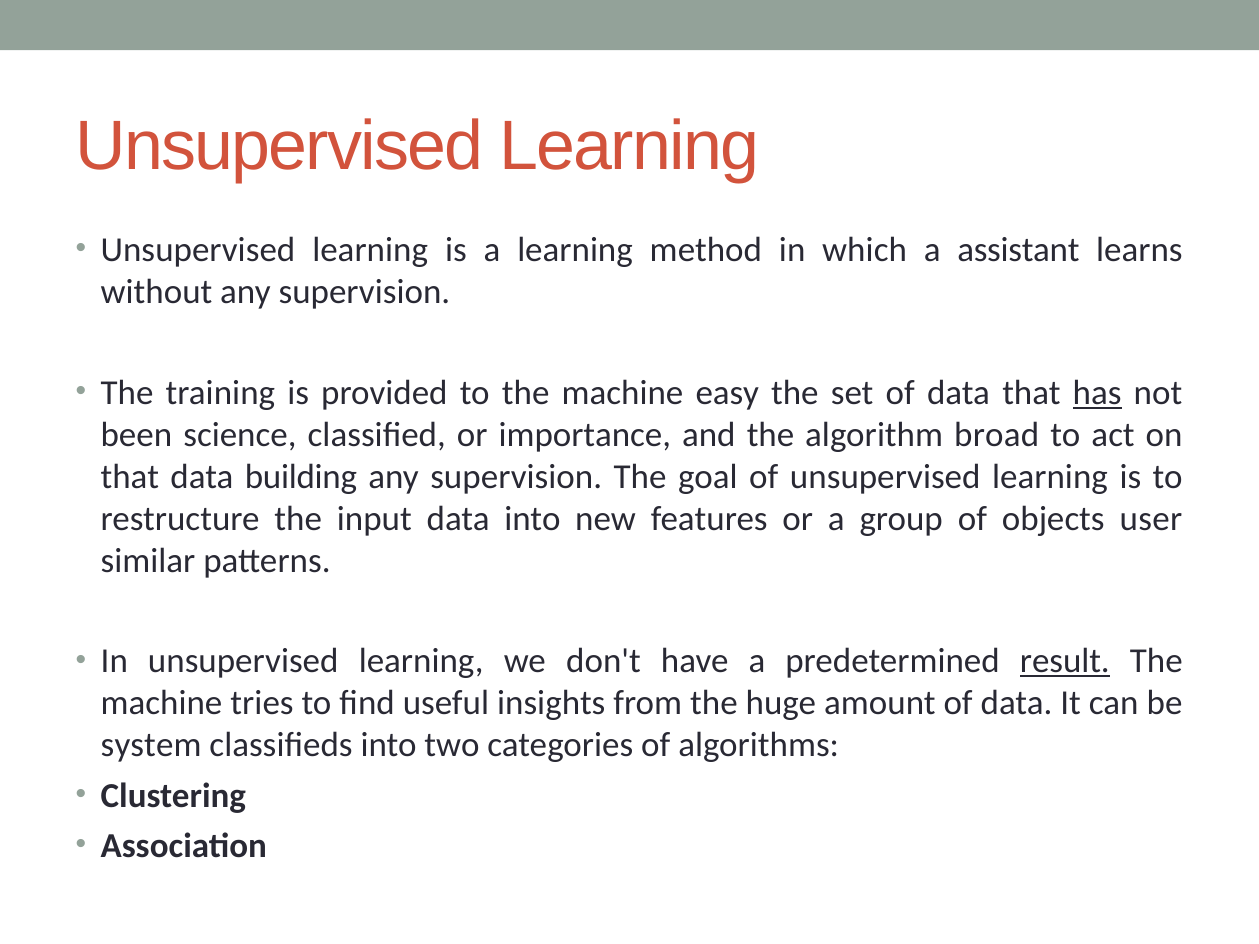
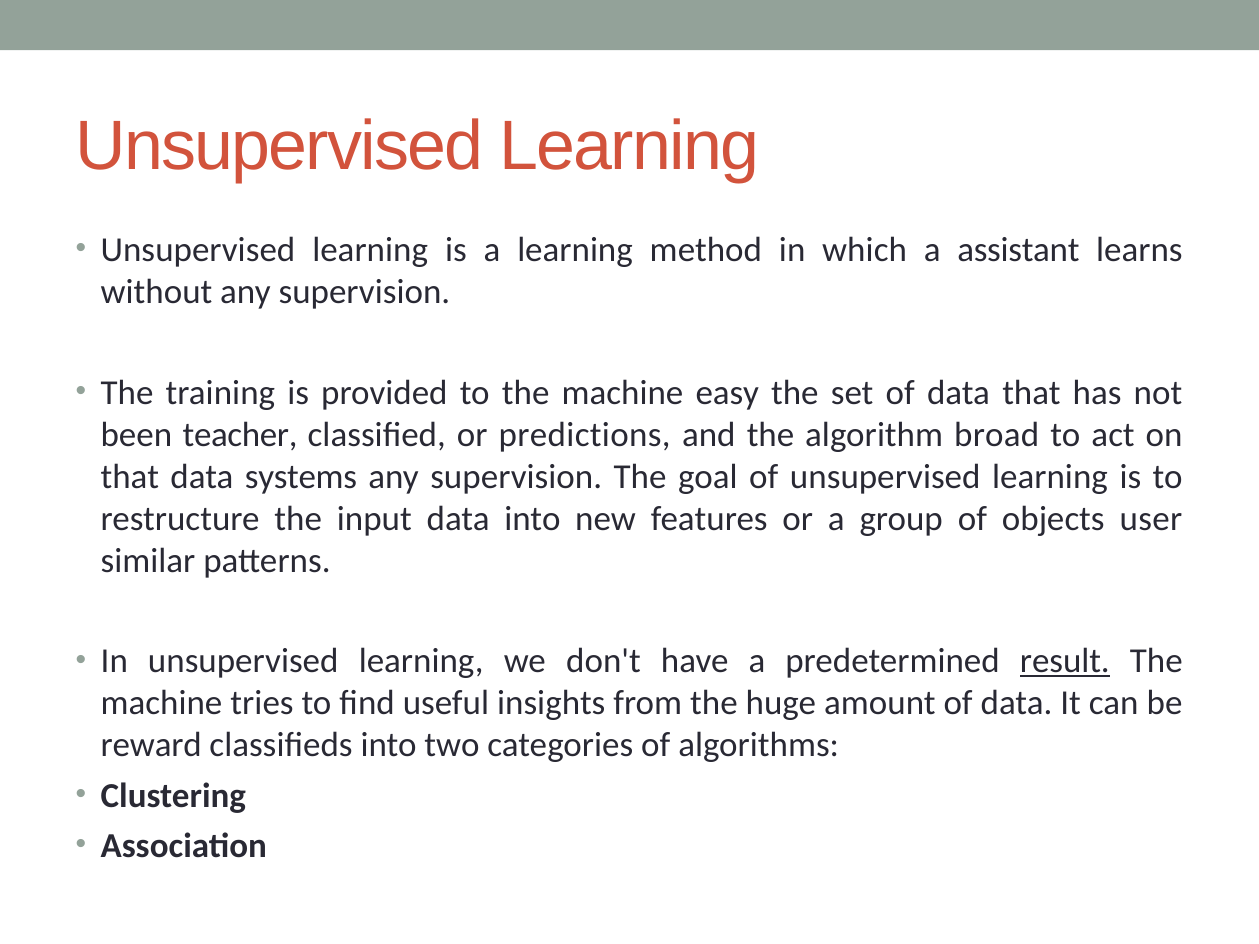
has underline: present -> none
science: science -> teacher
importance: importance -> predictions
building: building -> systems
system: system -> reward
